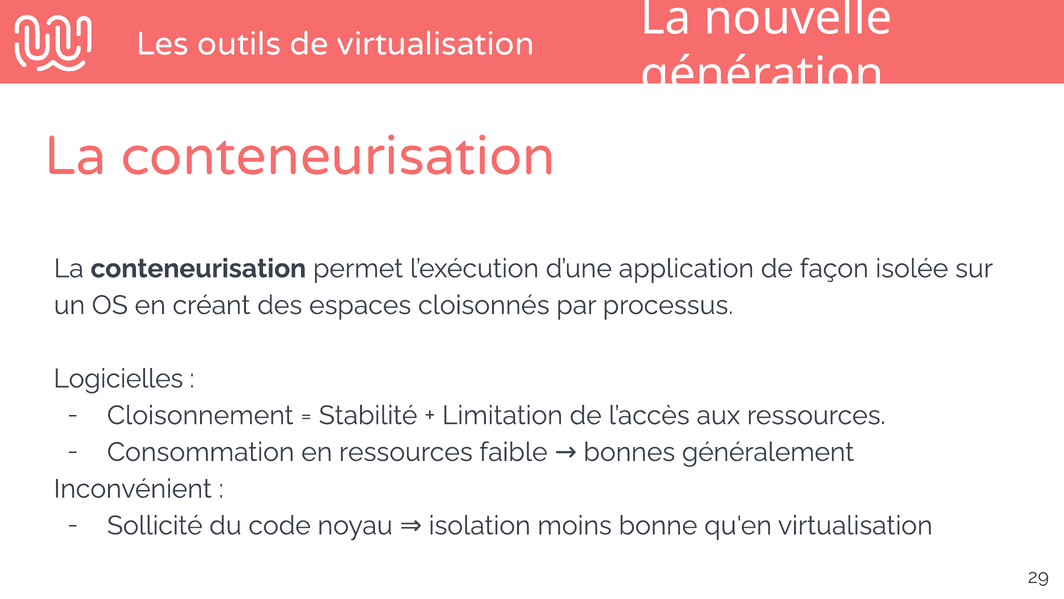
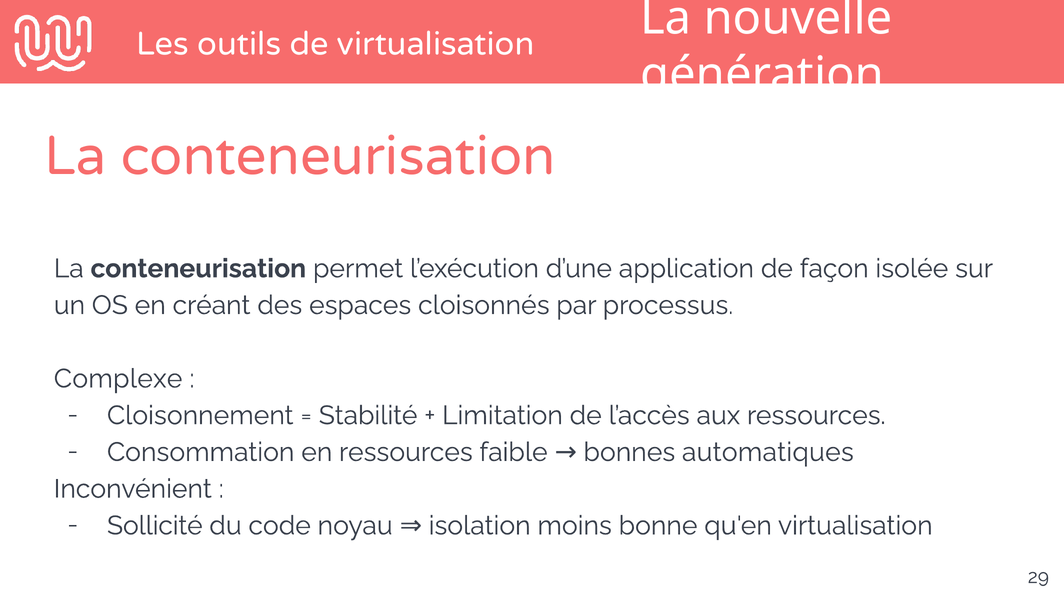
Logicielles: Logicielles -> Complexe
généralement: généralement -> automatiques
